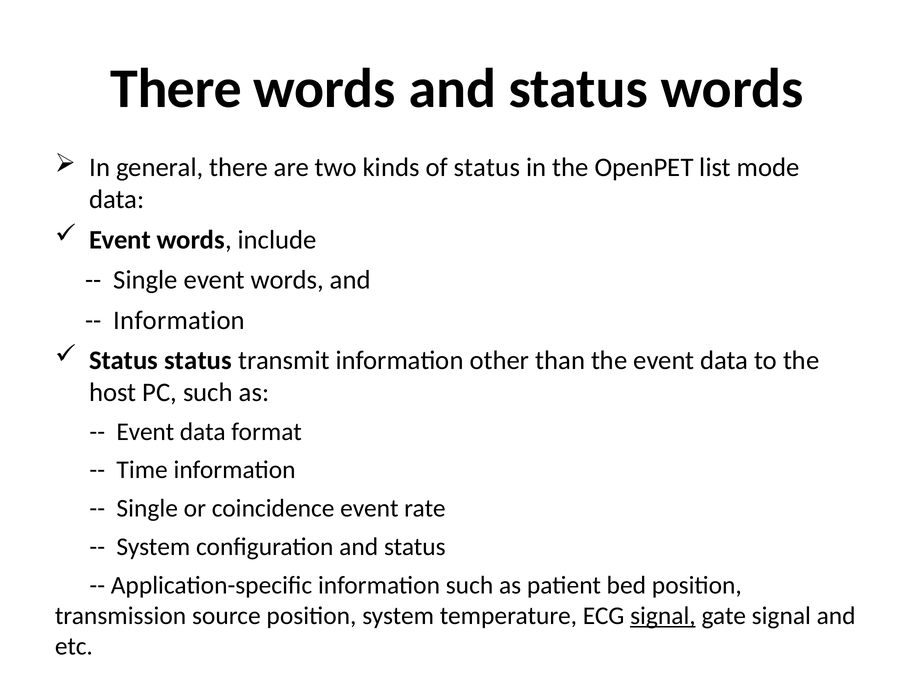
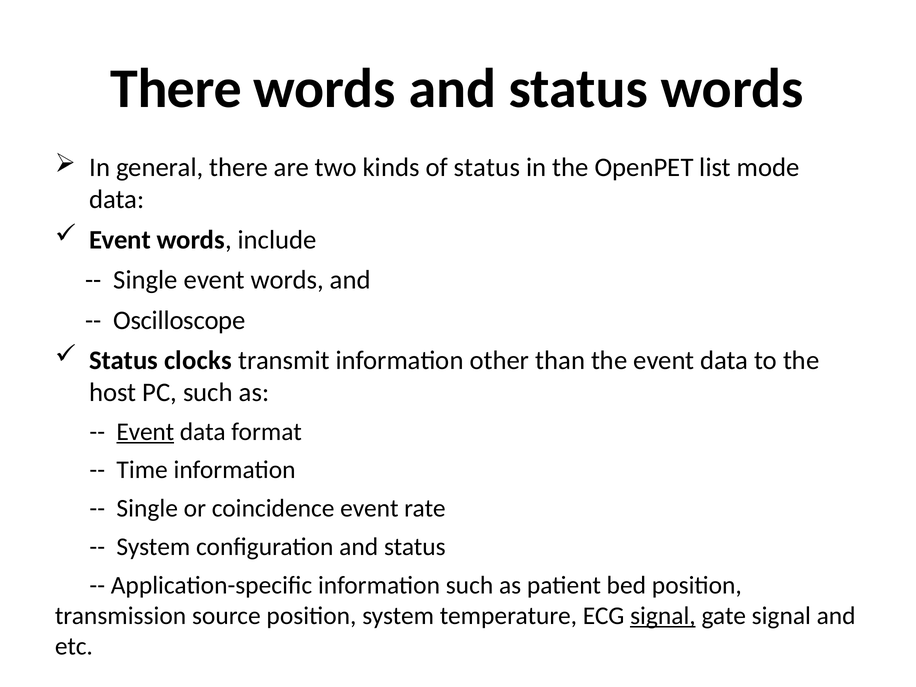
Information at (179, 320): Information -> Oscilloscope
Status status: status -> clocks
Event at (145, 432) underline: none -> present
